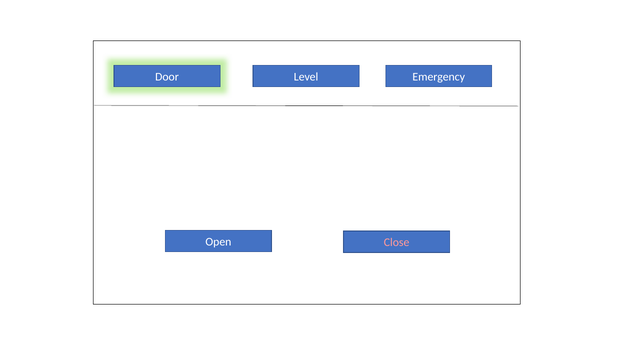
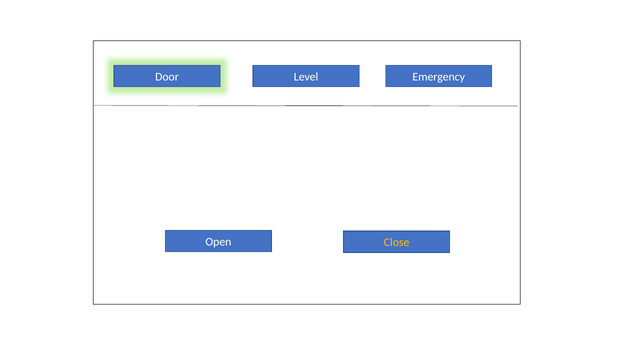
Close at (397, 243) colour: pink -> yellow
